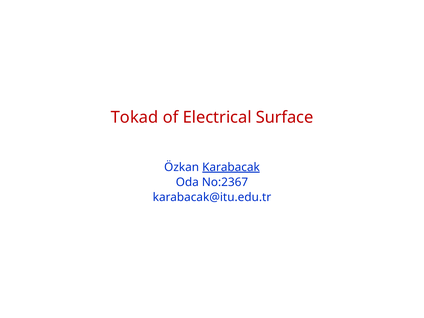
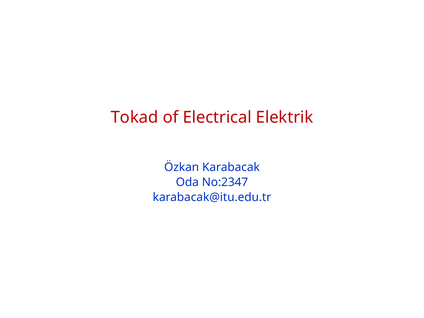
Surface: Surface -> Elektrik
Karabacak underline: present -> none
No:2367: No:2367 -> No:2347
